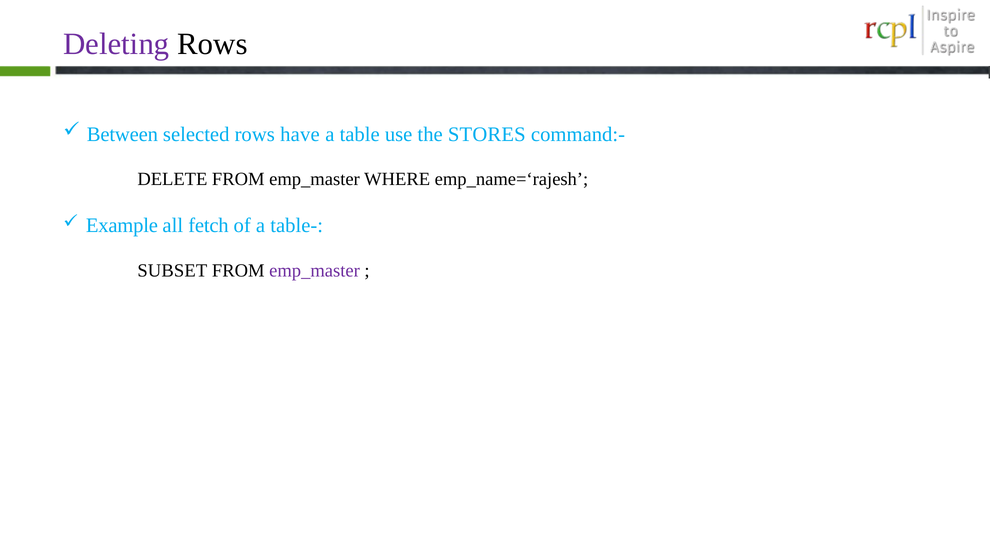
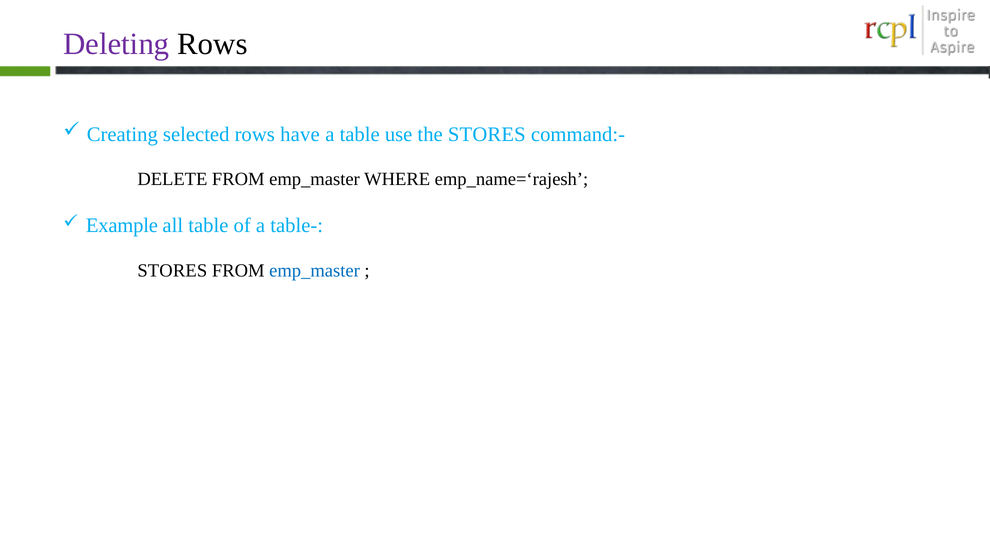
Between: Between -> Creating
all fetch: fetch -> table
SUBSET at (172, 270): SUBSET -> STORES
emp_master at (315, 270) colour: purple -> blue
